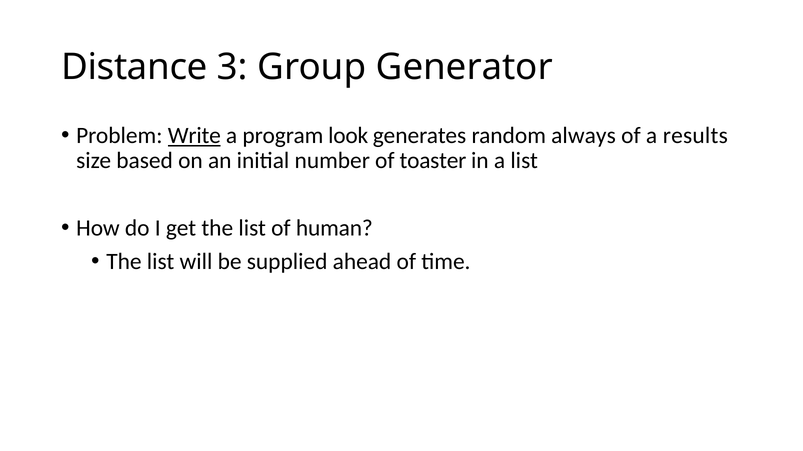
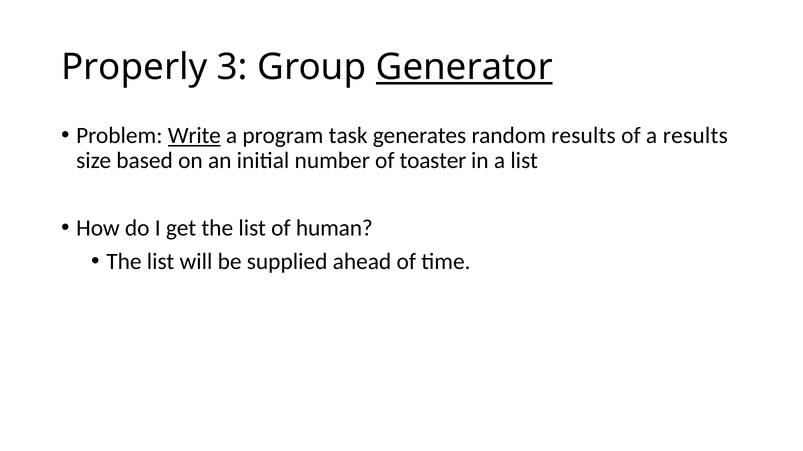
Distance: Distance -> Properly
Generator underline: none -> present
look: look -> task
random always: always -> results
